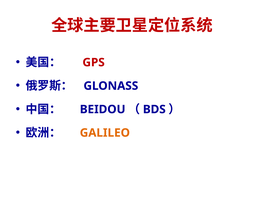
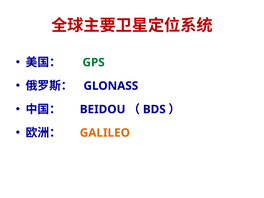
GPS colour: red -> green
